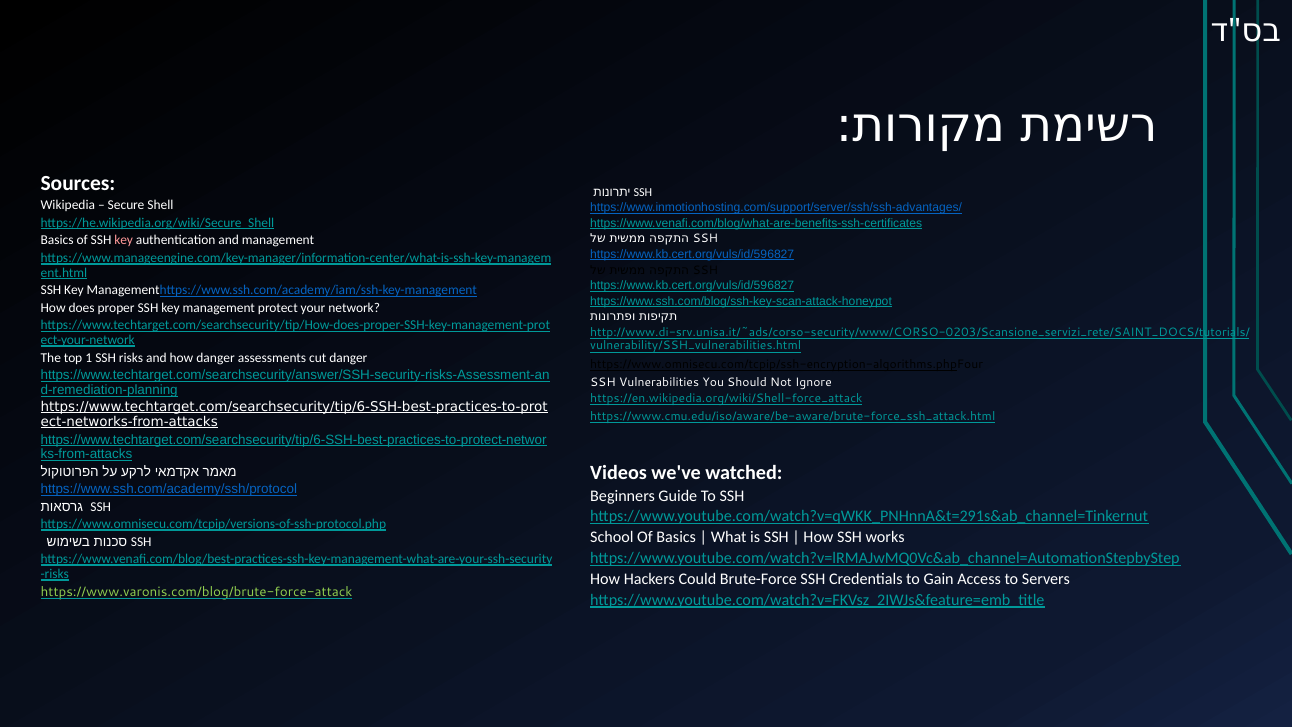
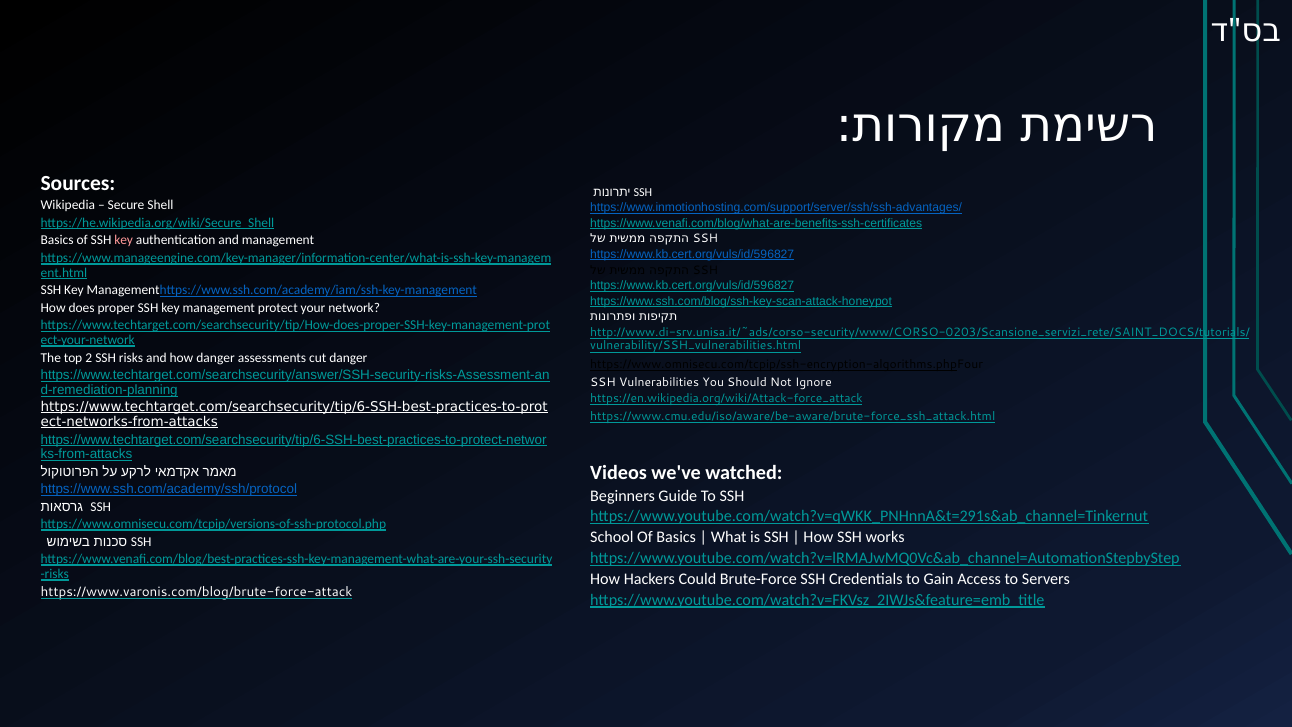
1: 1 -> 2
https://en.wikipedia.org/wiki/Shell-force_attack: https://en.wikipedia.org/wiki/Shell-force_attack -> https://en.wikipedia.org/wiki/Attack-force_attack
https://www.varonis.com/blog/brute-force-attack colour: light green -> white
